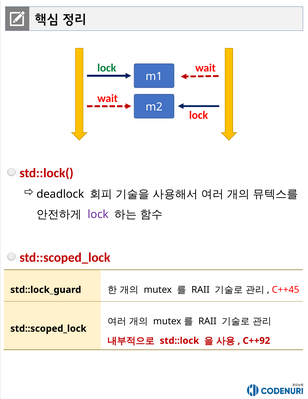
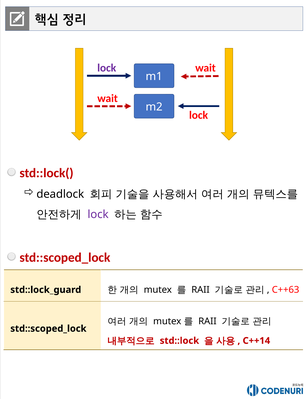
lock at (107, 68) colour: green -> purple
C++45: C++45 -> C++63
C++92: C++92 -> C++14
